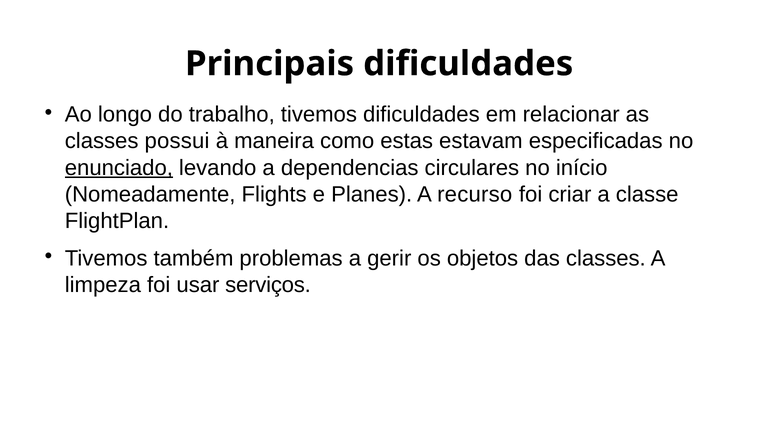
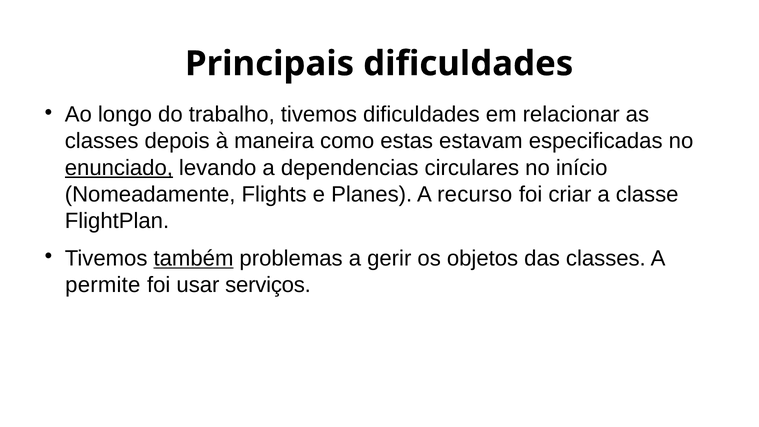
possui: possui -> depois
também underline: none -> present
limpeza: limpeza -> permite
